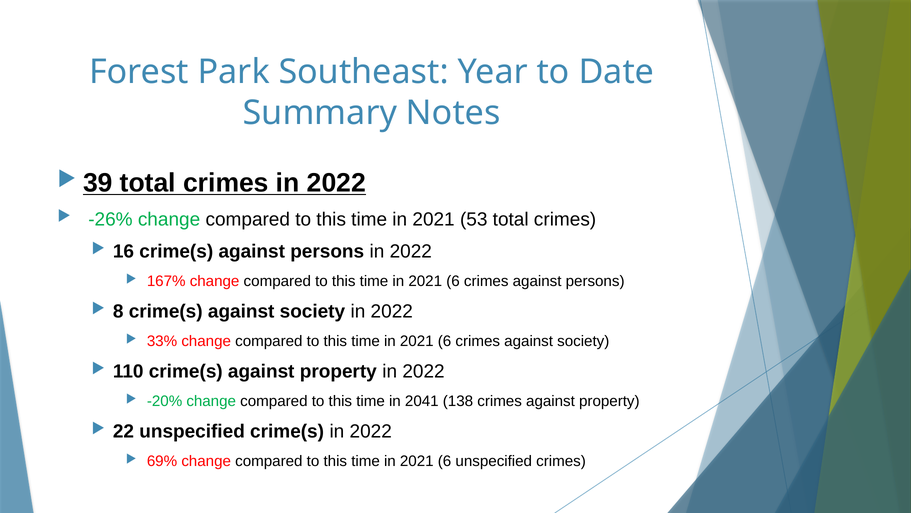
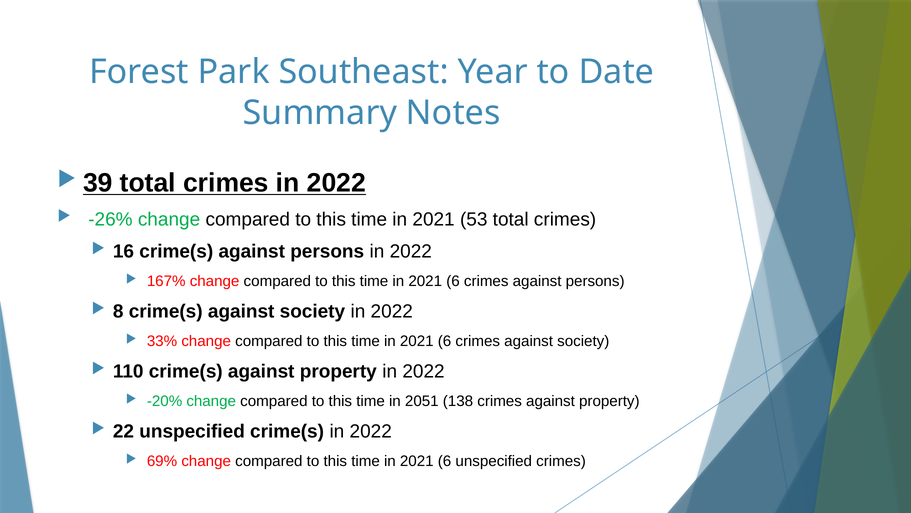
2041: 2041 -> 2051
